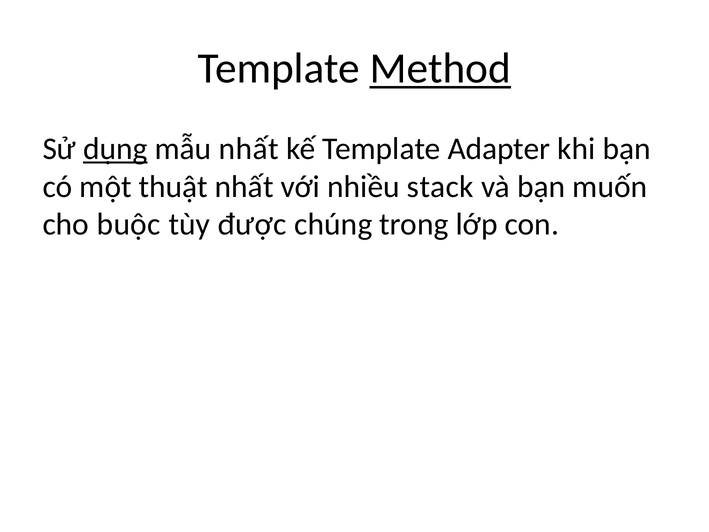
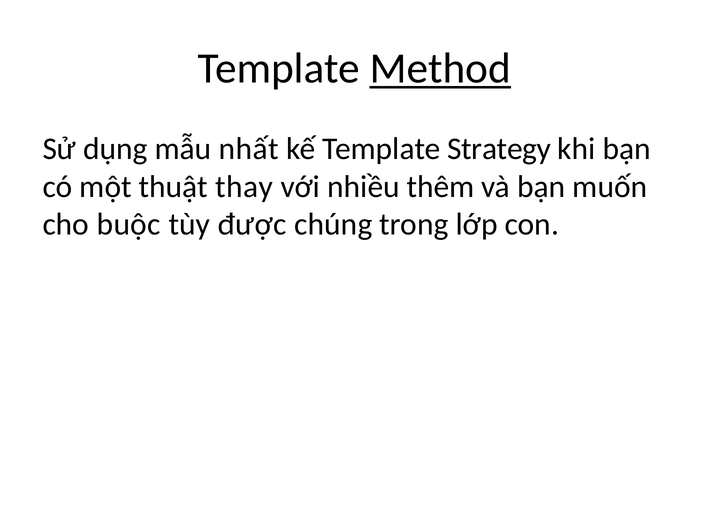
dụng underline: present -> none
Adapter: Adapter -> Strategy
thuật nhất: nhất -> thay
stack: stack -> thêm
